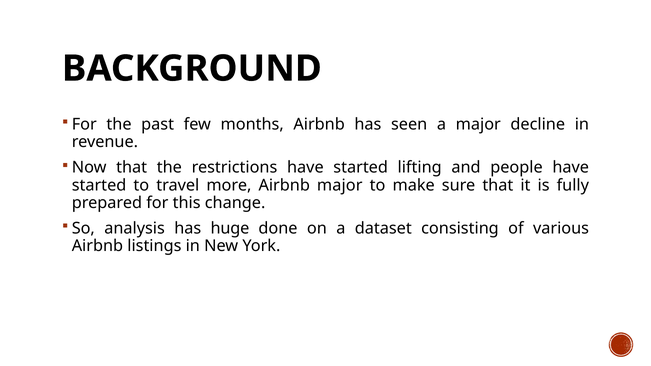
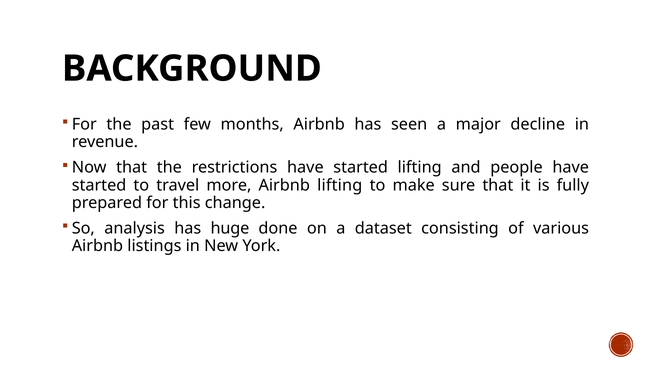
Airbnb major: major -> lifting
